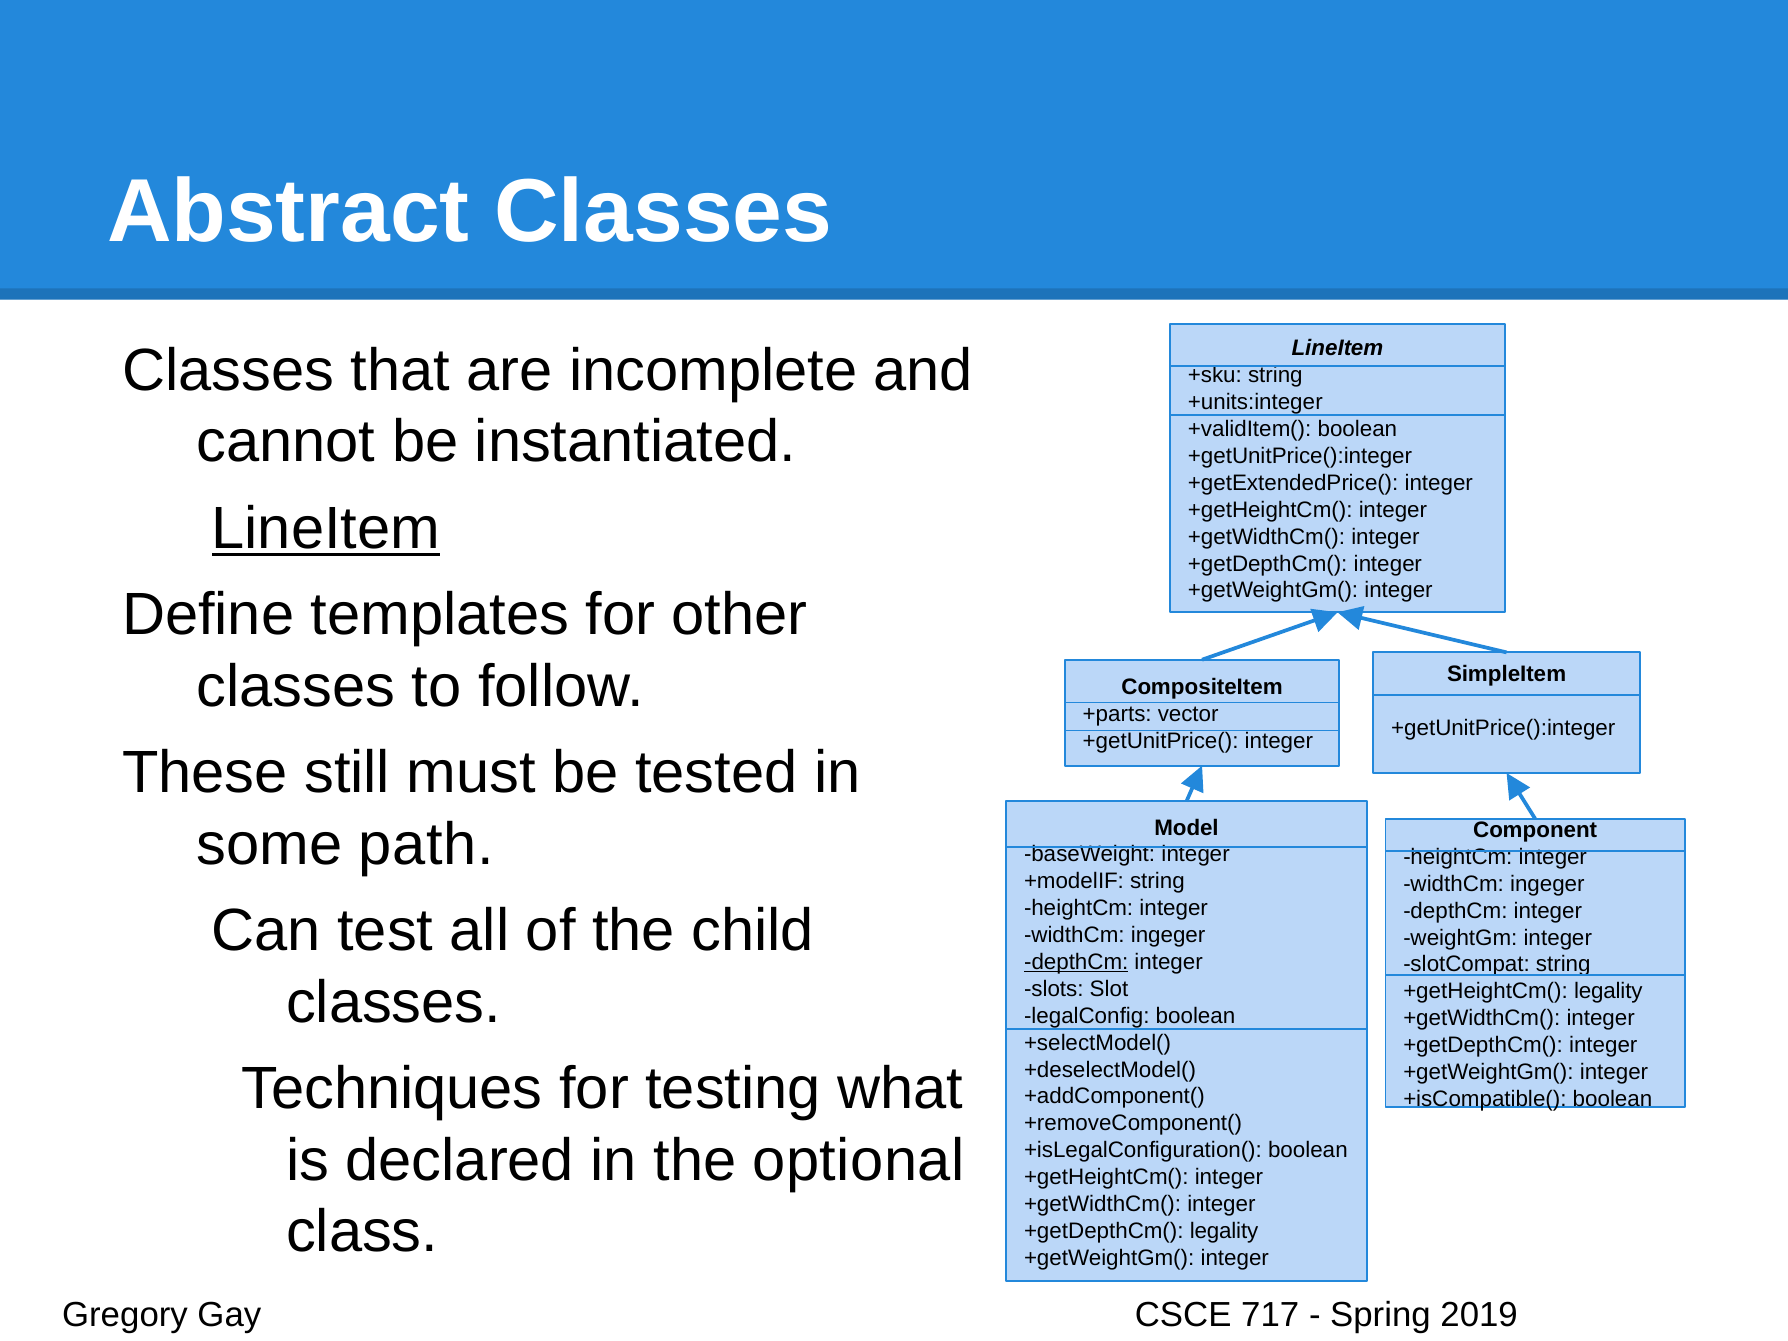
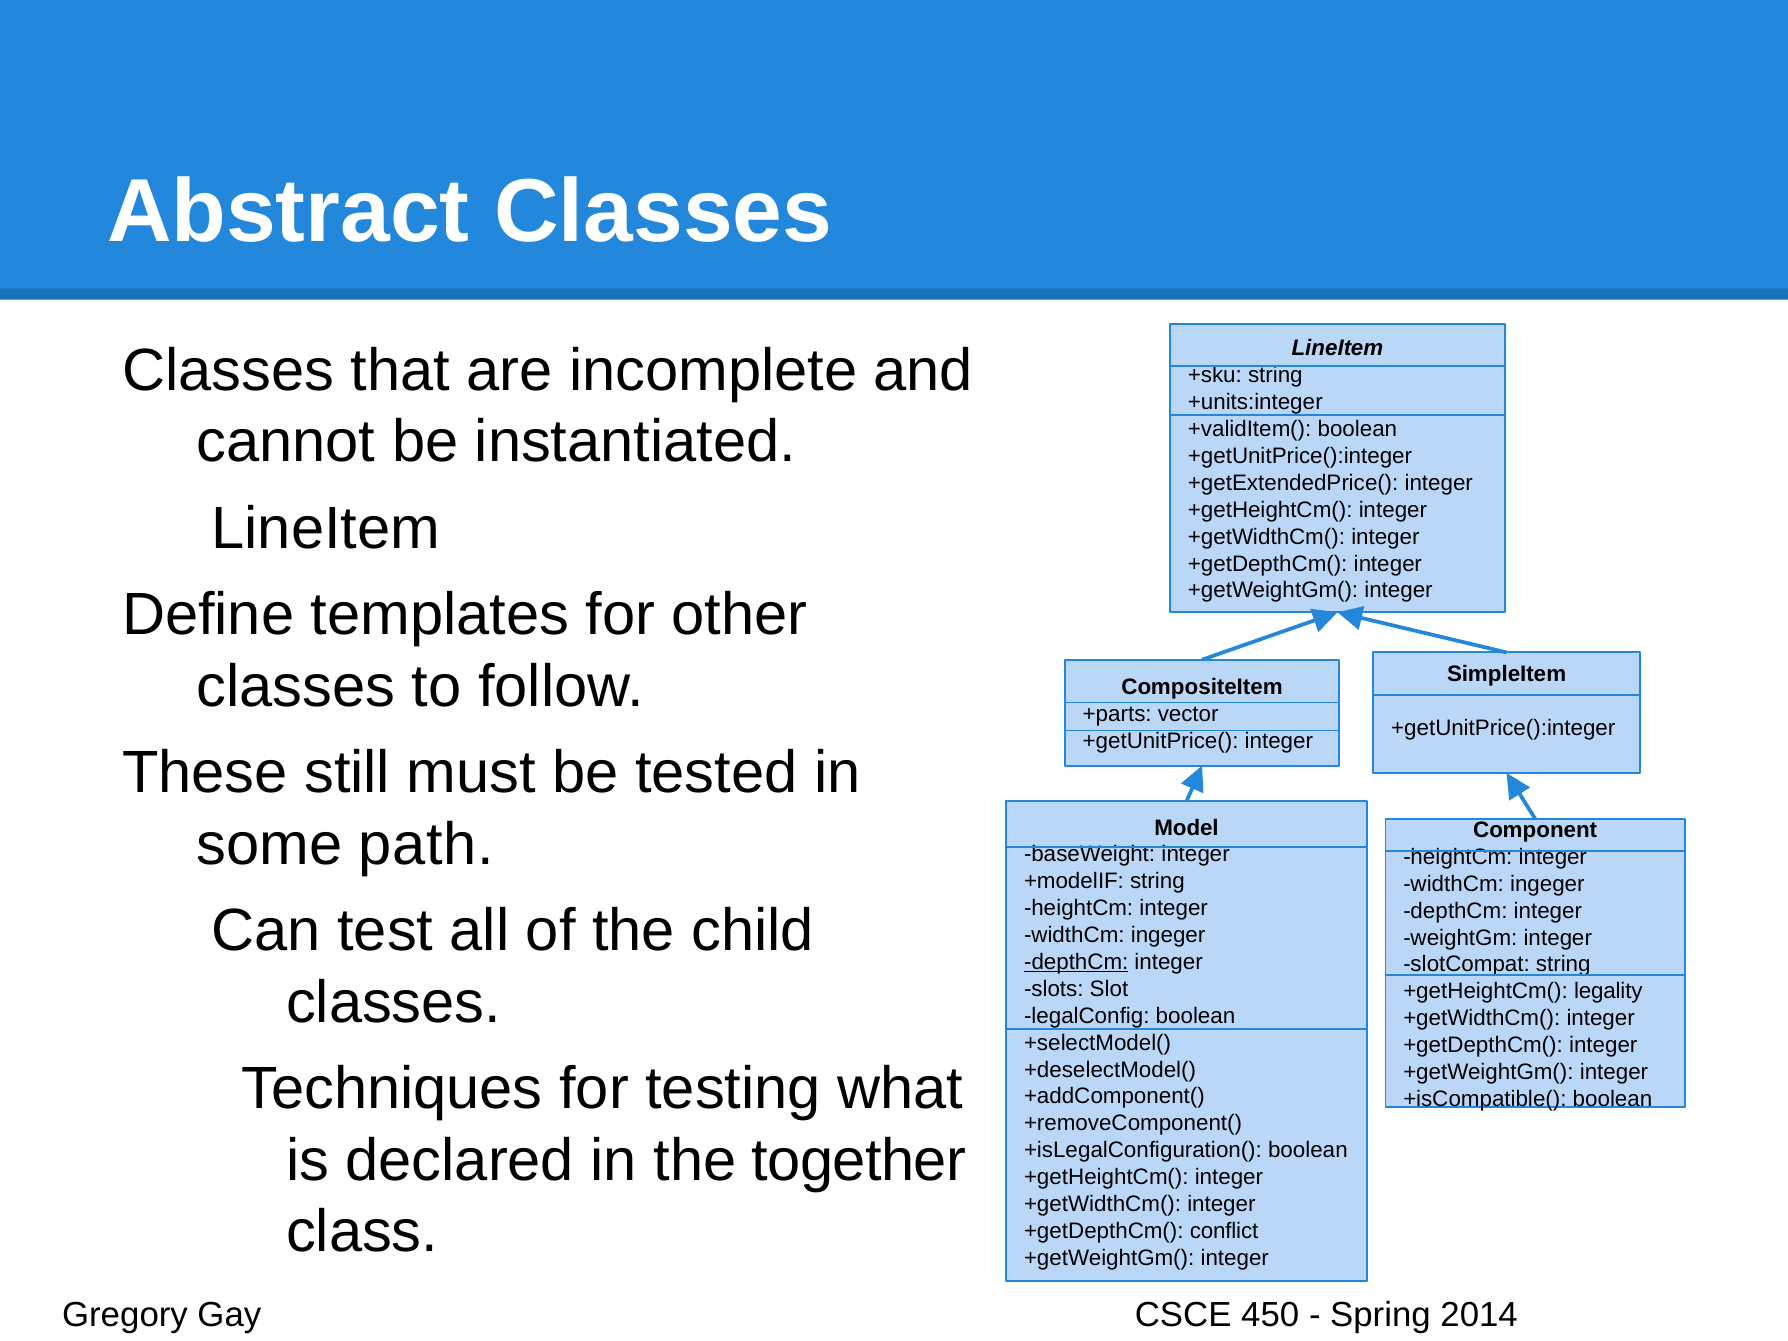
LineItem at (326, 529) underline: present -> none
optional: optional -> together
+getDepthCm( legality: legality -> conflict
717: 717 -> 450
2019: 2019 -> 2014
